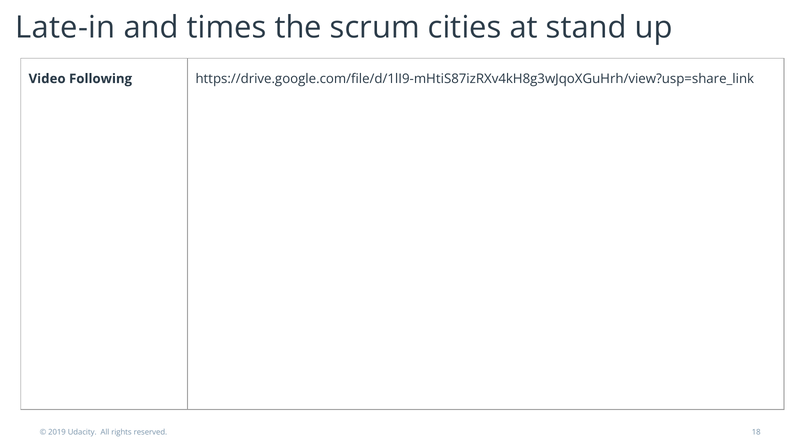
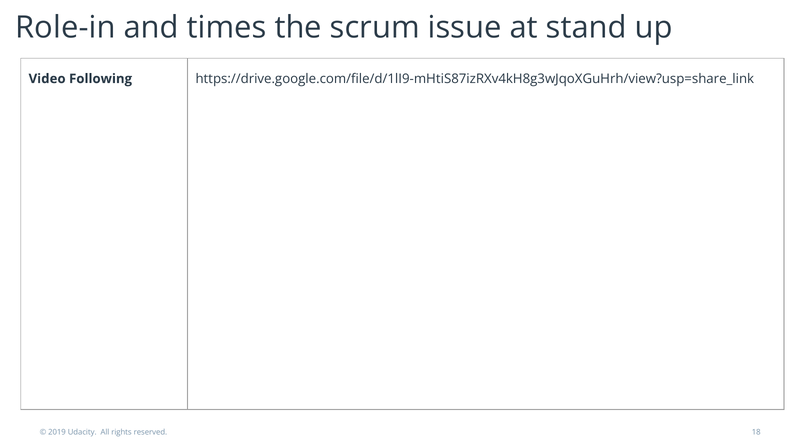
Late-in: Late-in -> Role-in
cities: cities -> issue
